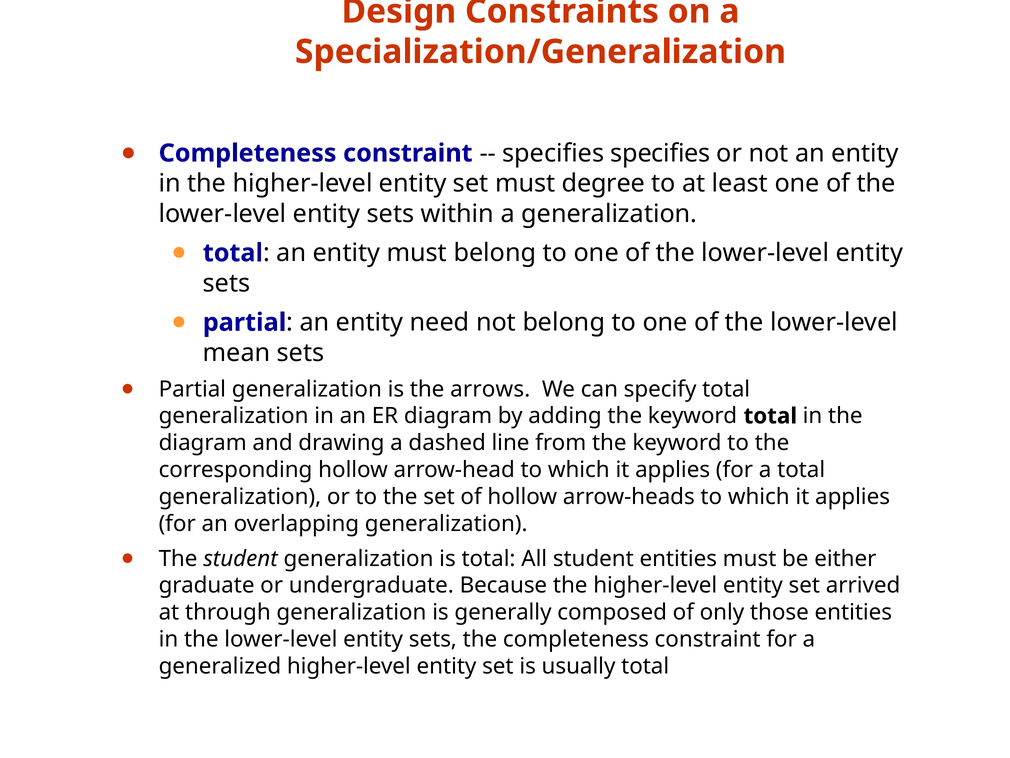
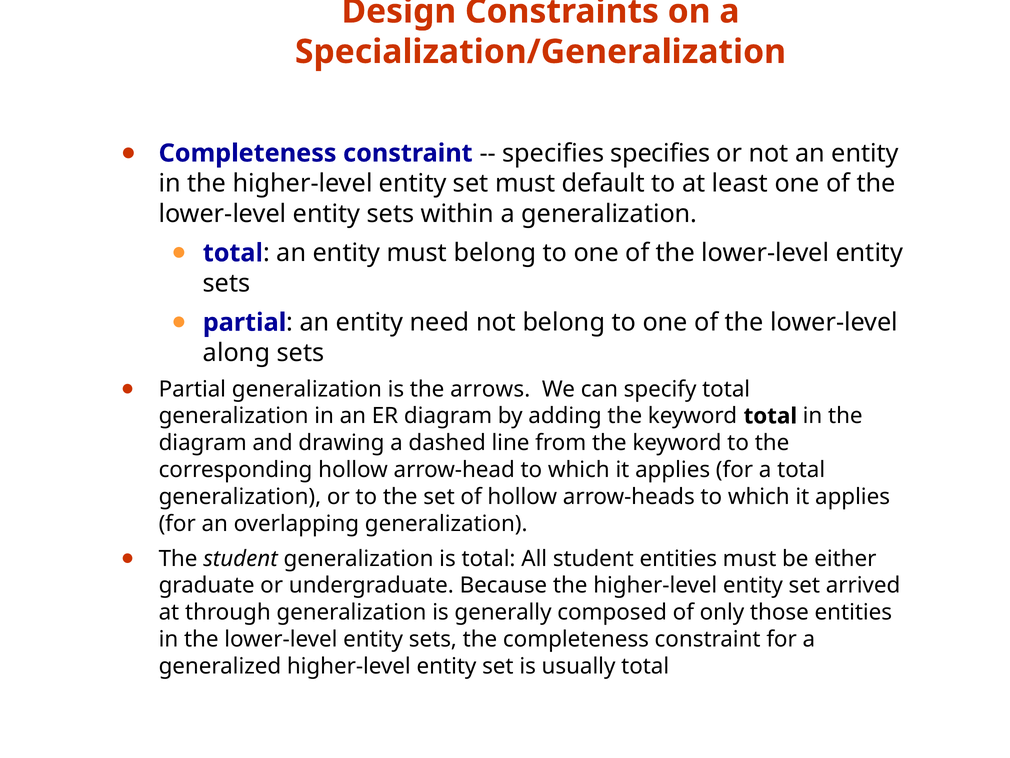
degree: degree -> default
mean: mean -> along
